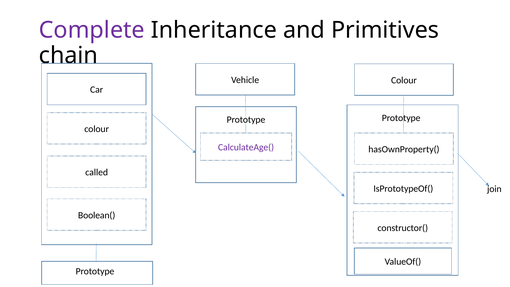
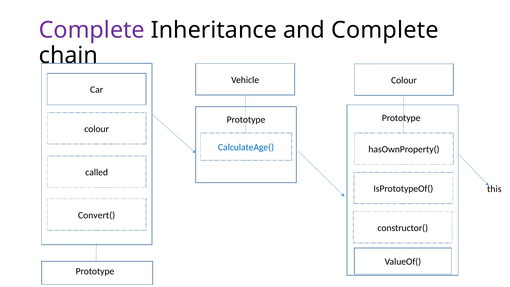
and Primitives: Primitives -> Complete
CalculateAge( colour: purple -> blue
join: join -> this
Boolean(: Boolean( -> Convert(
